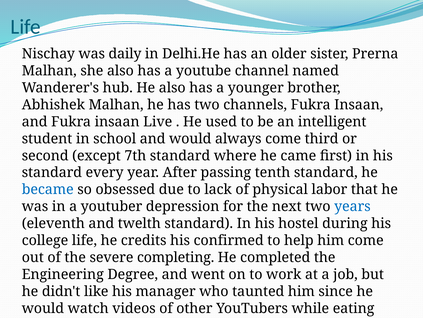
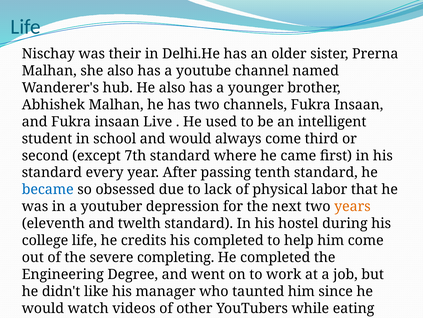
daily: daily -> their
years colour: blue -> orange
his confirmed: confirmed -> completed
